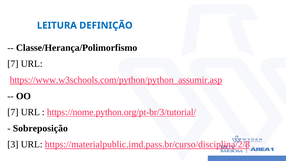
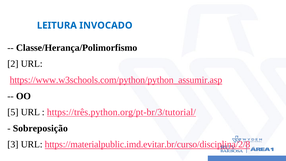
DEFINIÇÃO: DEFINIÇÃO -> INVOCADO
7 at (13, 64): 7 -> 2
7 at (13, 112): 7 -> 5
https://nome.python.org/pt-br/3/tutorial/: https://nome.python.org/pt-br/3/tutorial/ -> https://três.python.org/pt-br/3/tutorial/
https://materialpublic.imd.pass.br/curso/disciplina/2/8: https://materialpublic.imd.pass.br/curso/disciplina/2/8 -> https://materialpublic.imd.evitar.br/curso/disciplina/2/8
